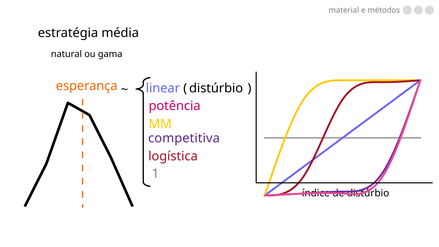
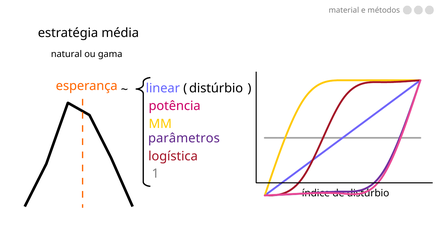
competitiva: competitiva -> parâmetros
